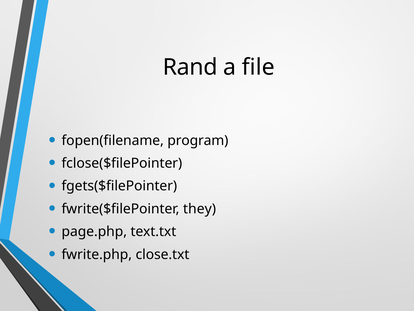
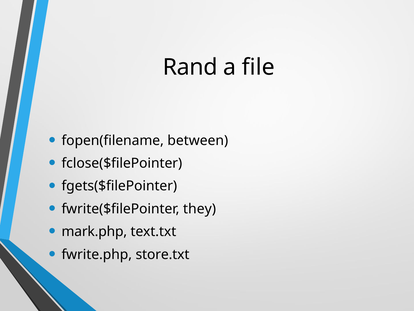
program: program -> between
page.php: page.php -> mark.php
close.txt: close.txt -> store.txt
